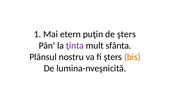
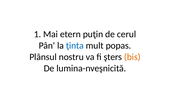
de şters: şters -> cerul
ţinta colour: purple -> blue
sfânta: sfânta -> popas
